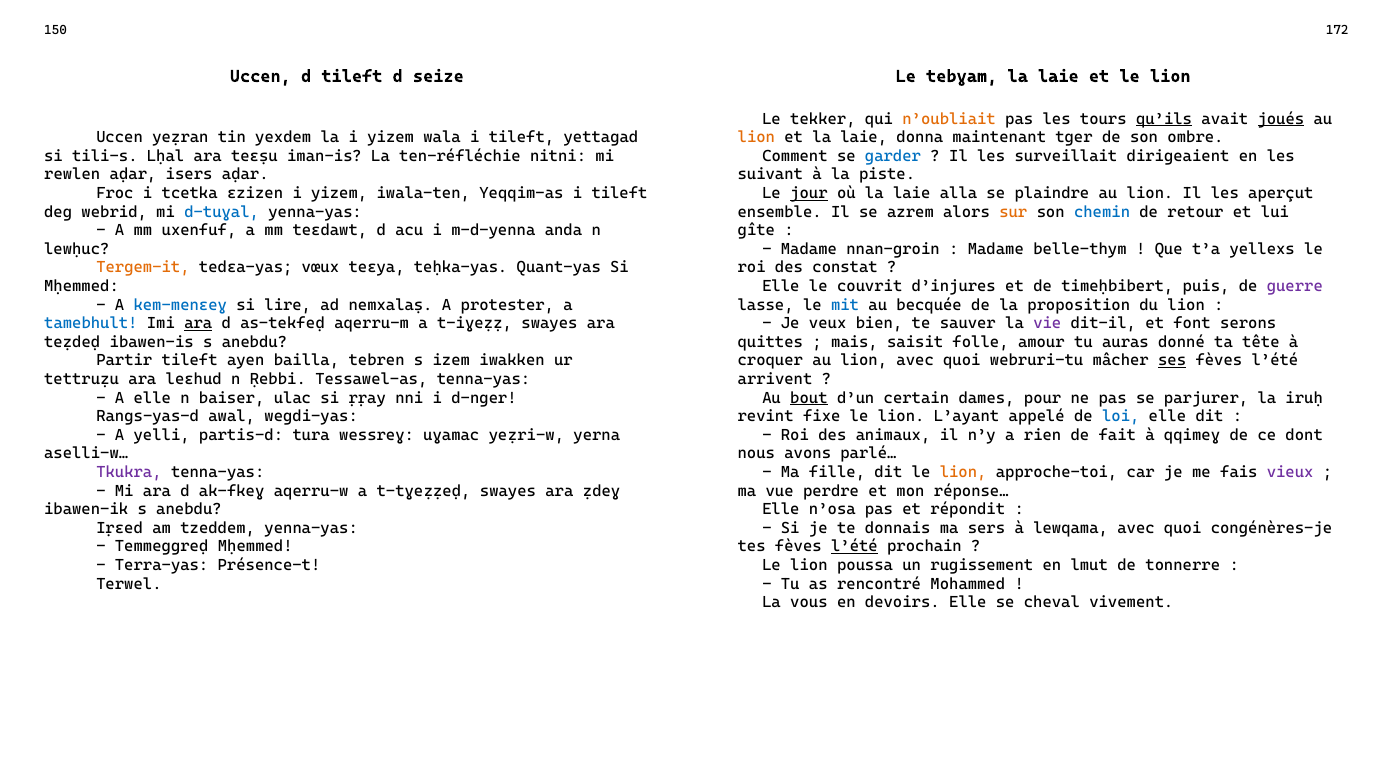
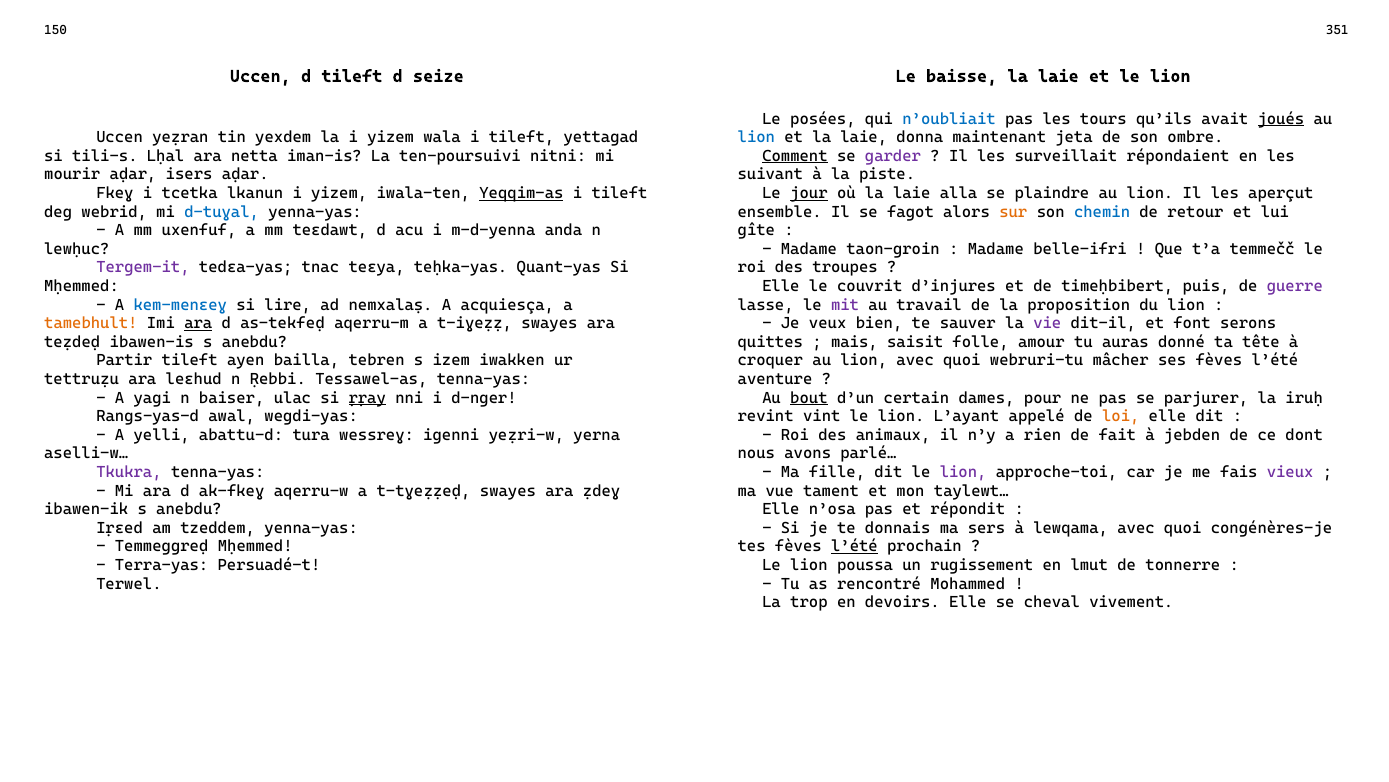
172: 172 -> 351
tebɣam: tebɣam -> baisse
tekker: tekker -> posées
n’oubliait colour: orange -> blue
qu’ils underline: present -> none
lion at (756, 137) colour: orange -> blue
tger: tger -> jeta
teɛṣu: teɛṣu -> netta
ten-réfléchie: ten-réfléchie -> ten-poursuivi
Comment underline: none -> present
garder colour: blue -> purple
dirigeaient: dirigeaient -> répondaient
rewlen: rewlen -> mourir
Froc: Froc -> Fkeɣ
ɛzizen: ɛzizen -> lkanun
Yeqqim-as underline: none -> present
azrem: azrem -> fagot
nnan-groin: nnan-groin -> taon-groin
belle-thym: belle-thym -> belle-ifri
yellexs: yellexs -> temmečč
Tergem-it colour: orange -> purple
vœux: vœux -> tnac
constat: constat -> troupes
protester: protester -> acquiesça
mit colour: blue -> purple
becquée: becquée -> travail
tamebhult colour: blue -> orange
ses underline: present -> none
arrivent: arrivent -> aventure
A elle: elle -> yagi
ṛṛay underline: none -> present
fixe: fixe -> vint
loi colour: blue -> orange
partis-d: partis-d -> abattu-d
uɣamac: uɣamac -> igenni
qqimeɣ: qqimeɣ -> jebden
lion at (963, 472) colour: orange -> purple
perdre: perdre -> tament
réponse…: réponse… -> taylewt…
Présence-t: Présence-t -> Persuadé-t
vous: vous -> trop
